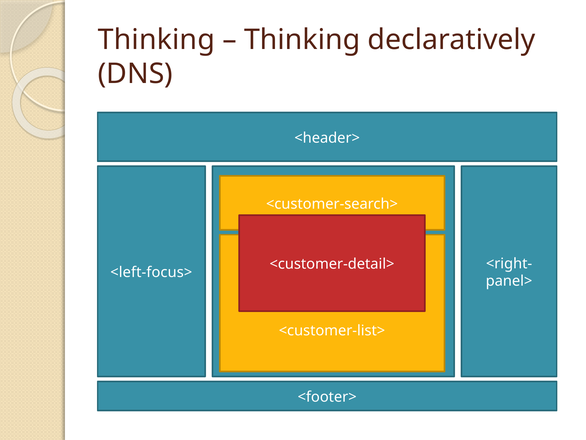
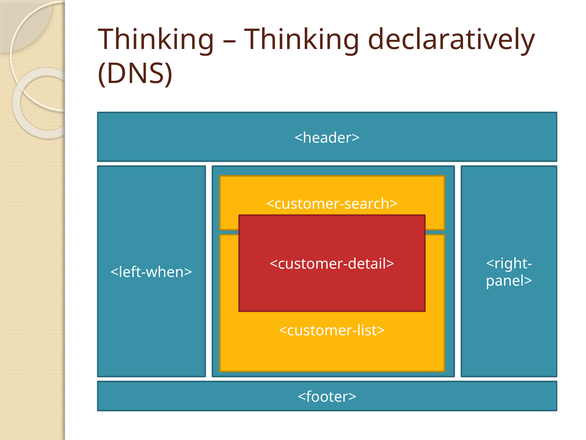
<left-focus>: <left-focus> -> <left-when>
